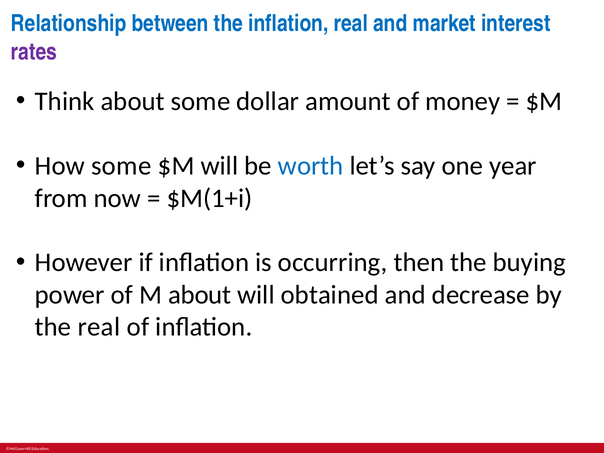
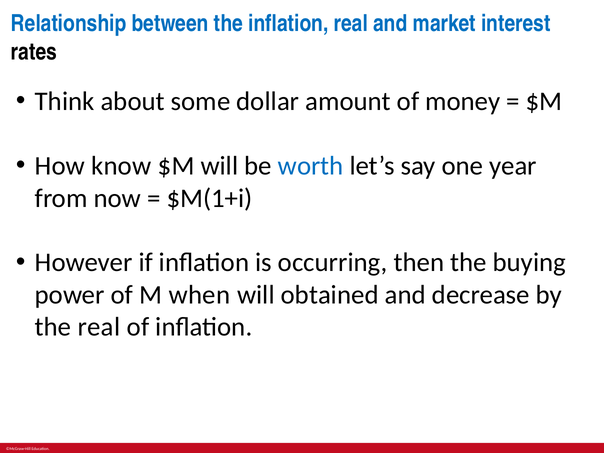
rates colour: purple -> black
How some: some -> know
M about: about -> when
